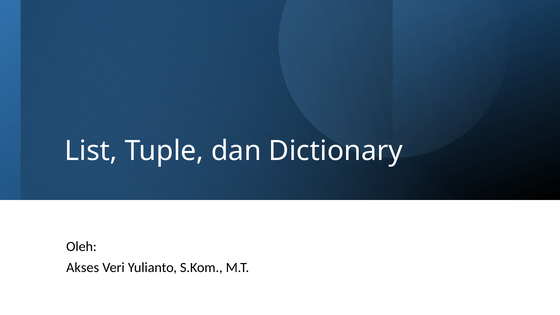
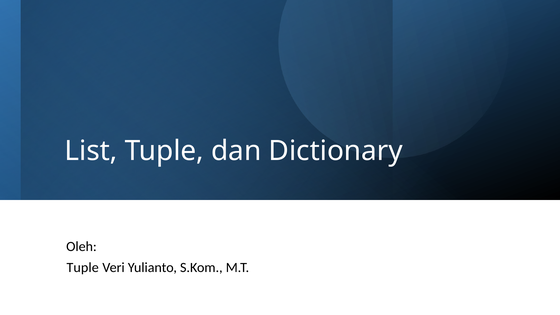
Akses at (83, 268): Akses -> Tuple
